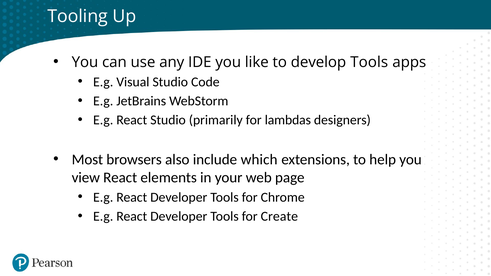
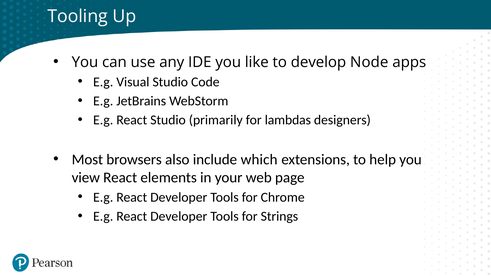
develop Tools: Tools -> Node
Create: Create -> Strings
